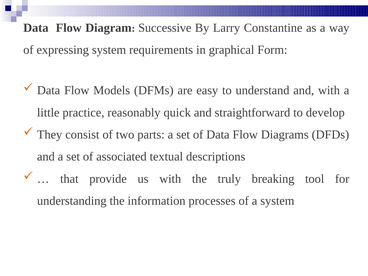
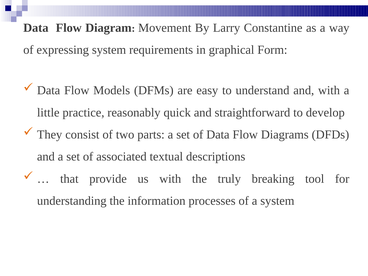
Successive: Successive -> Movement
